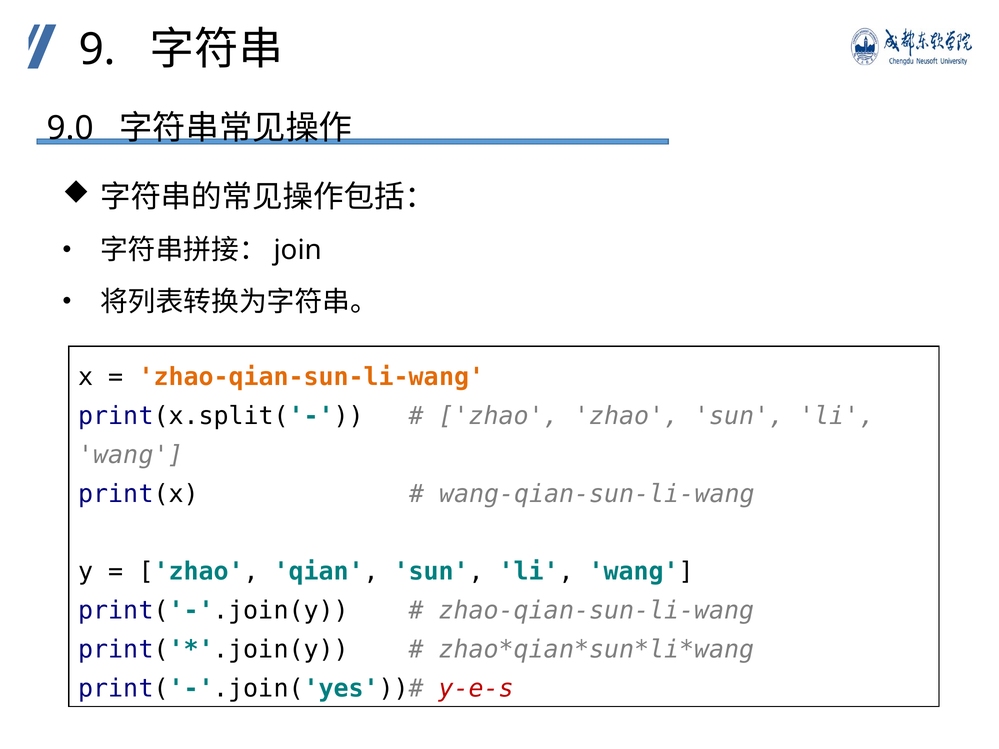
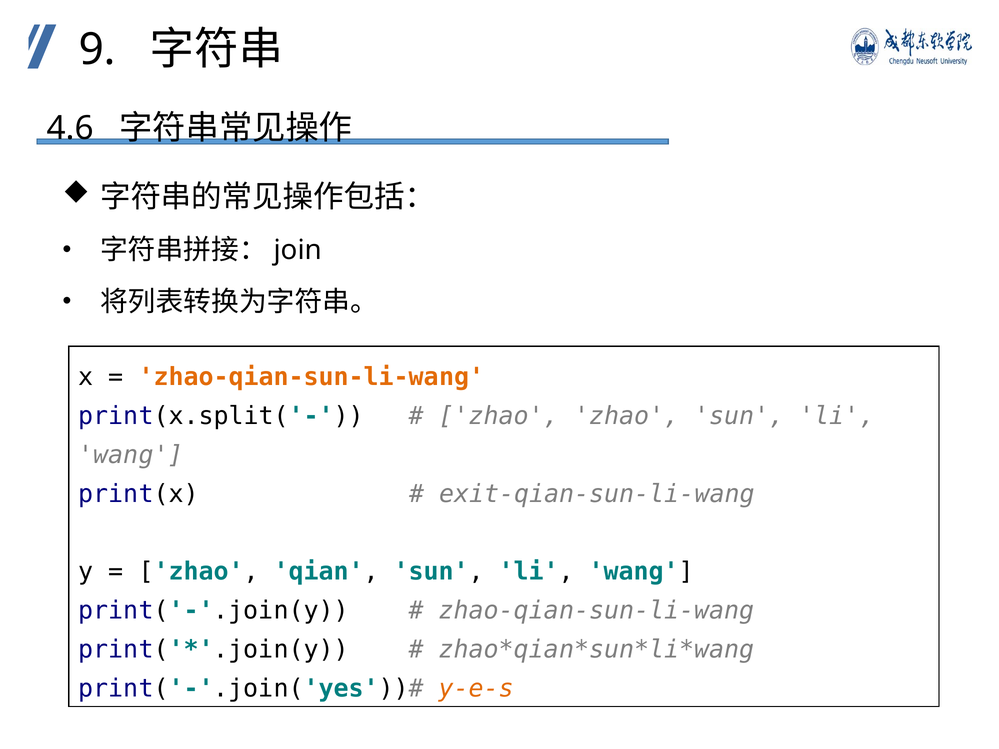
9.0: 9.0 -> 4.6
wang-qian-sun-li-wang: wang-qian-sun-li-wang -> exit-qian-sun-li-wang
y-e-s colour: red -> orange
